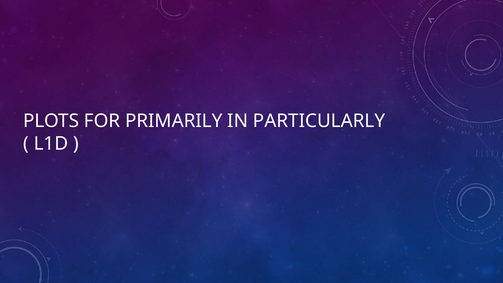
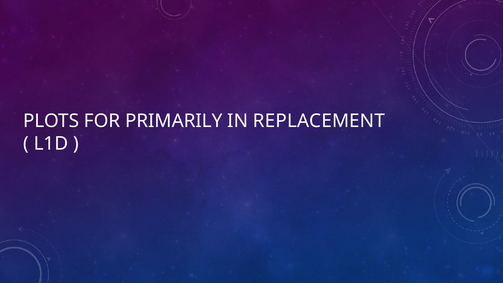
PARTICULARLY: PARTICULARLY -> REPLACEMENT
